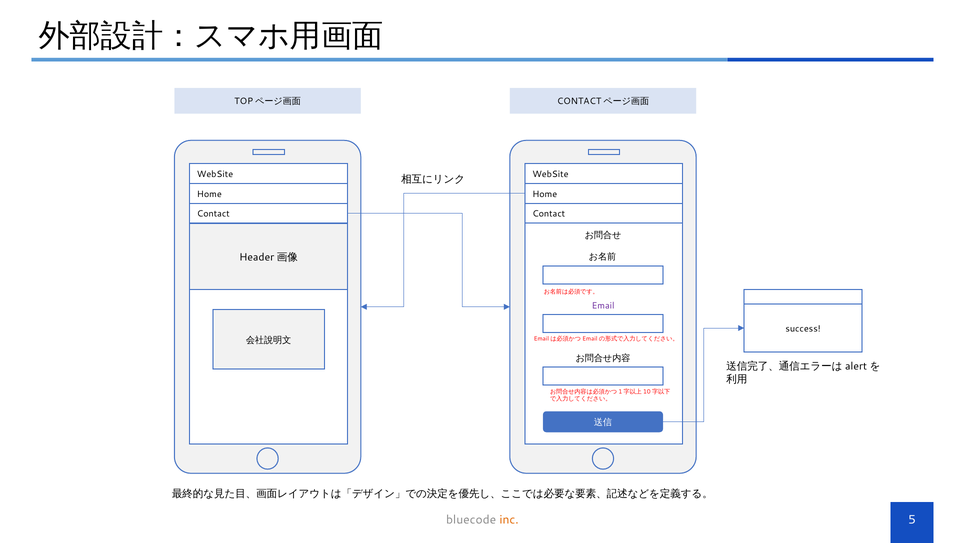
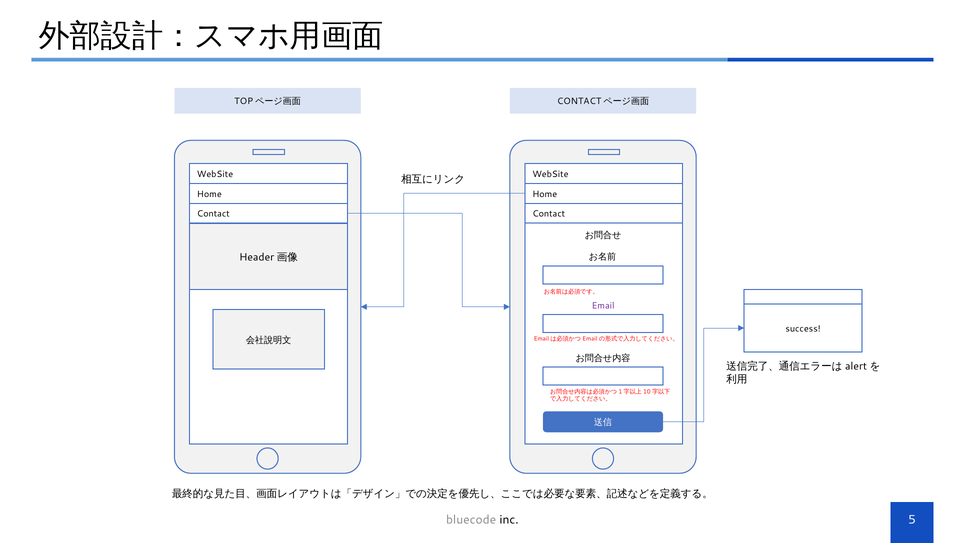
inc colour: orange -> black
